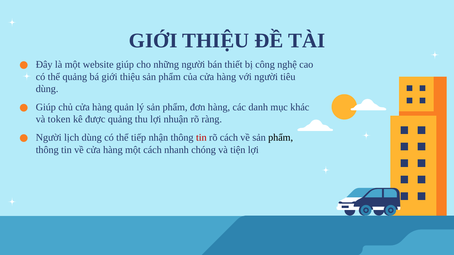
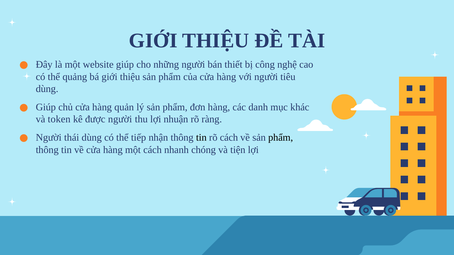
được quảng: quảng -> người
lịch: lịch -> thái
tin at (201, 138) colour: red -> black
